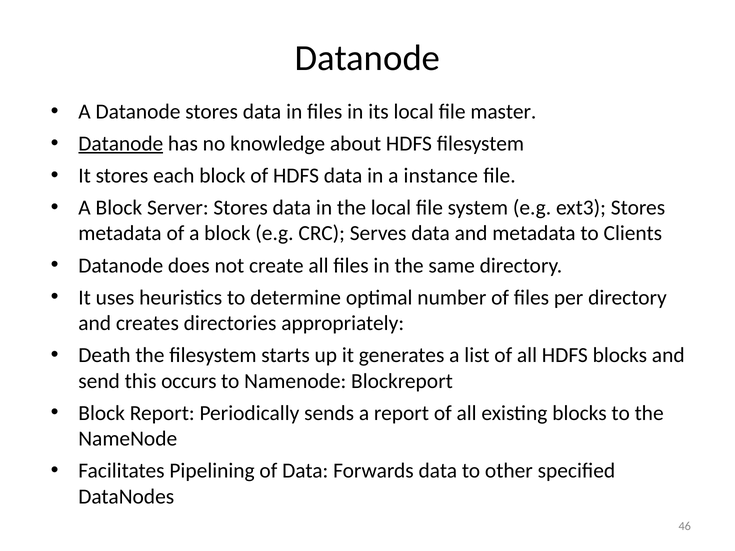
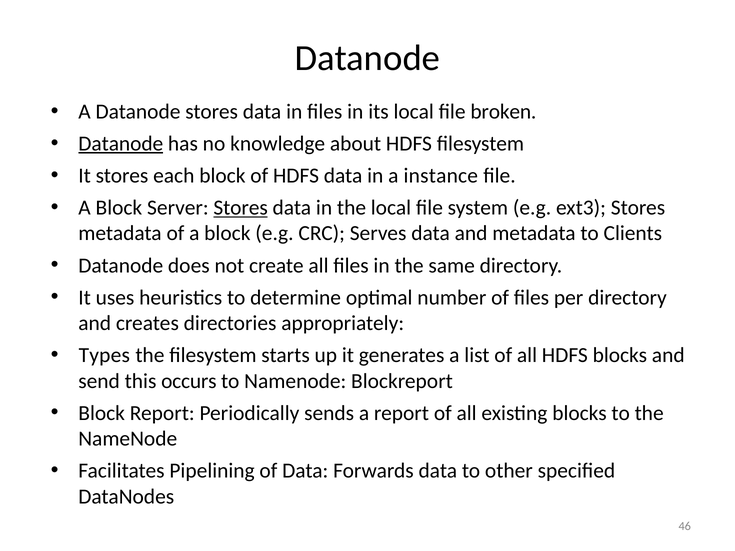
master: master -> broken
Stores at (241, 208) underline: none -> present
Death: Death -> Types
